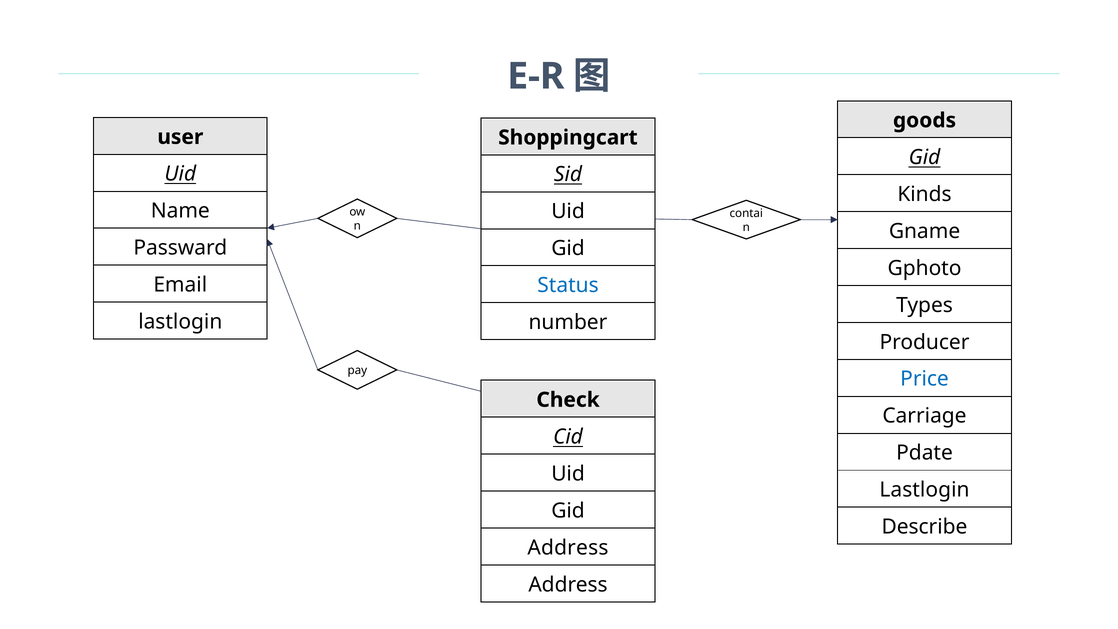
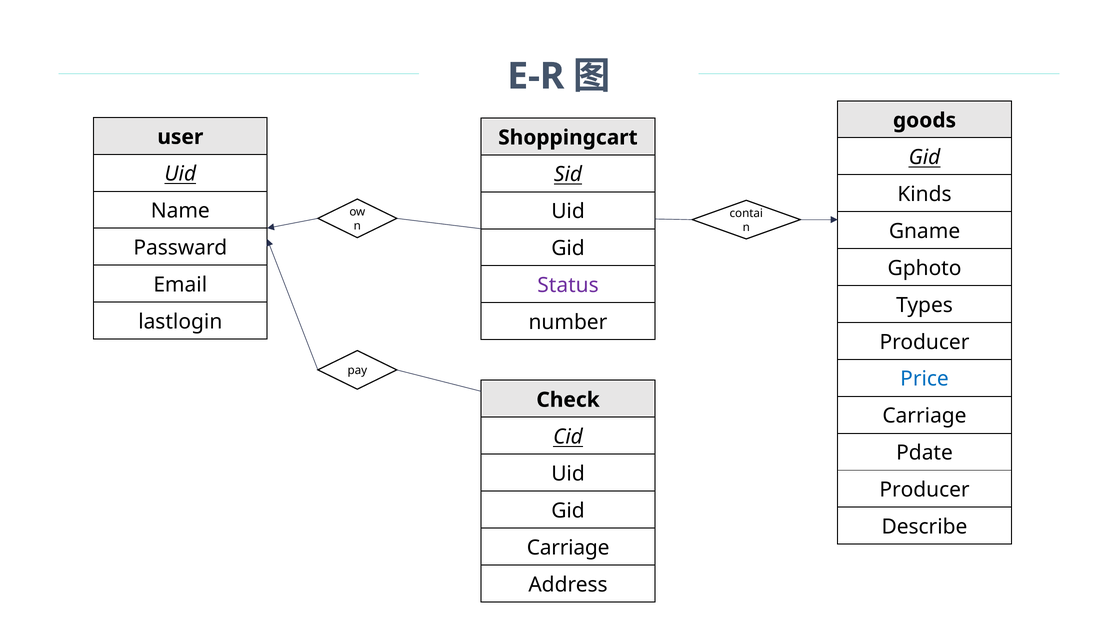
Status colour: blue -> purple
Lastlogin at (924, 490): Lastlogin -> Producer
Address at (568, 548): Address -> Carriage
